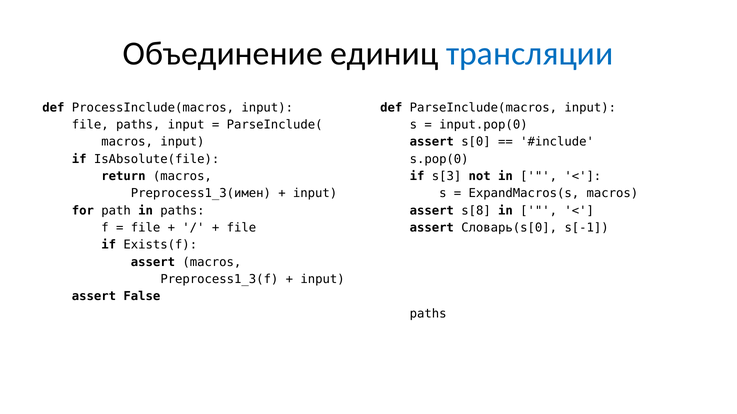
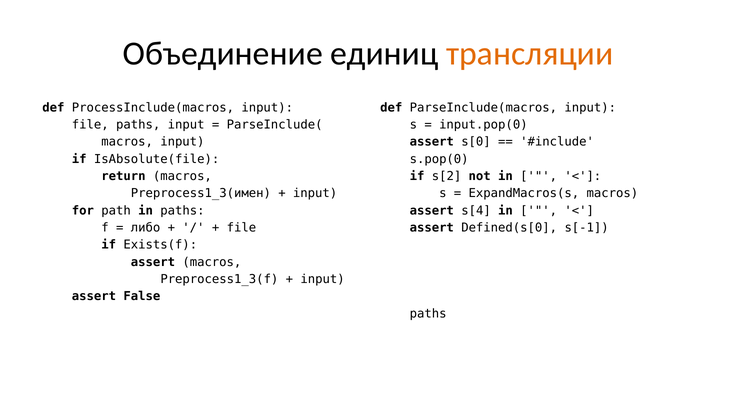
трансляции colour: blue -> orange
s[3: s[3 -> s[2
s[8: s[8 -> s[4
file at (146, 228): file -> либо
Словарь(s[0: Словарь(s[0 -> Defined(s[0
